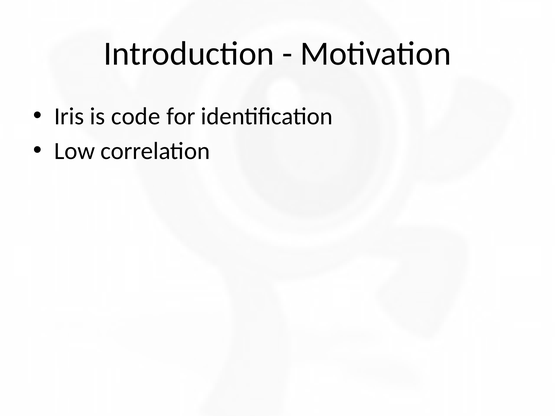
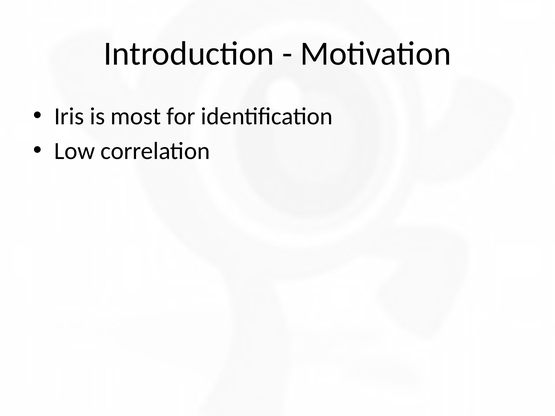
code: code -> most
